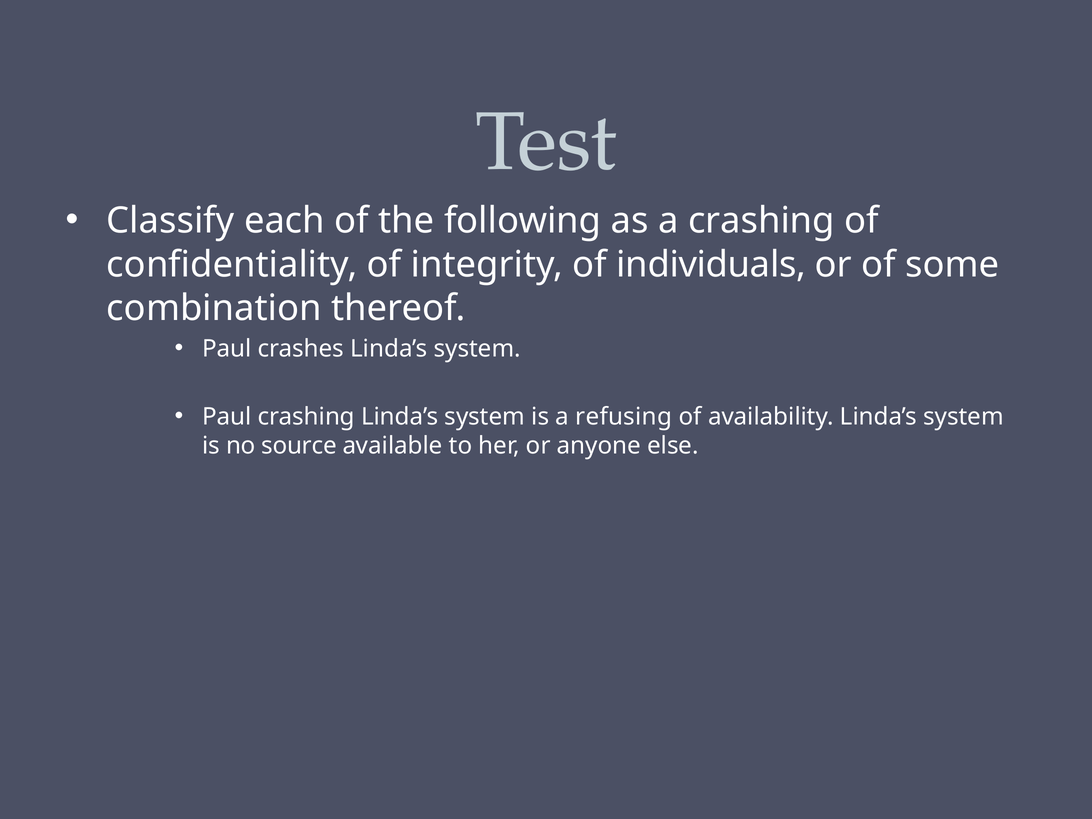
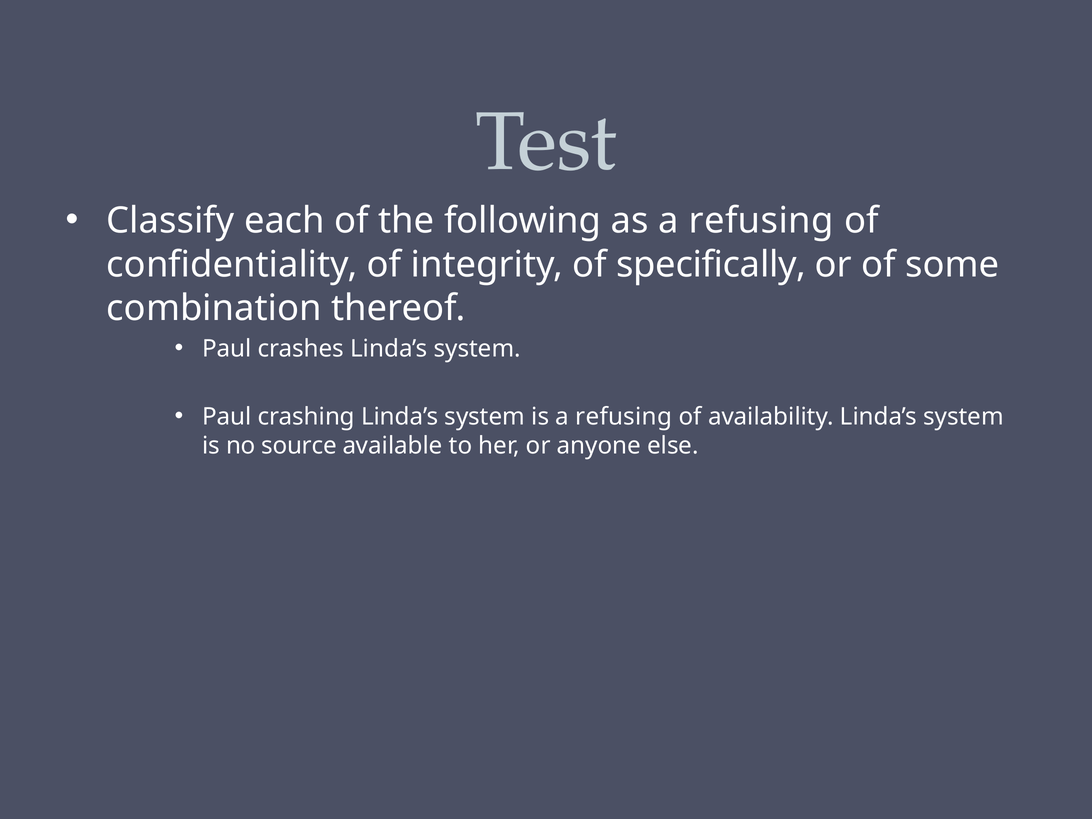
as a crashing: crashing -> refusing
individuals: individuals -> specifically
